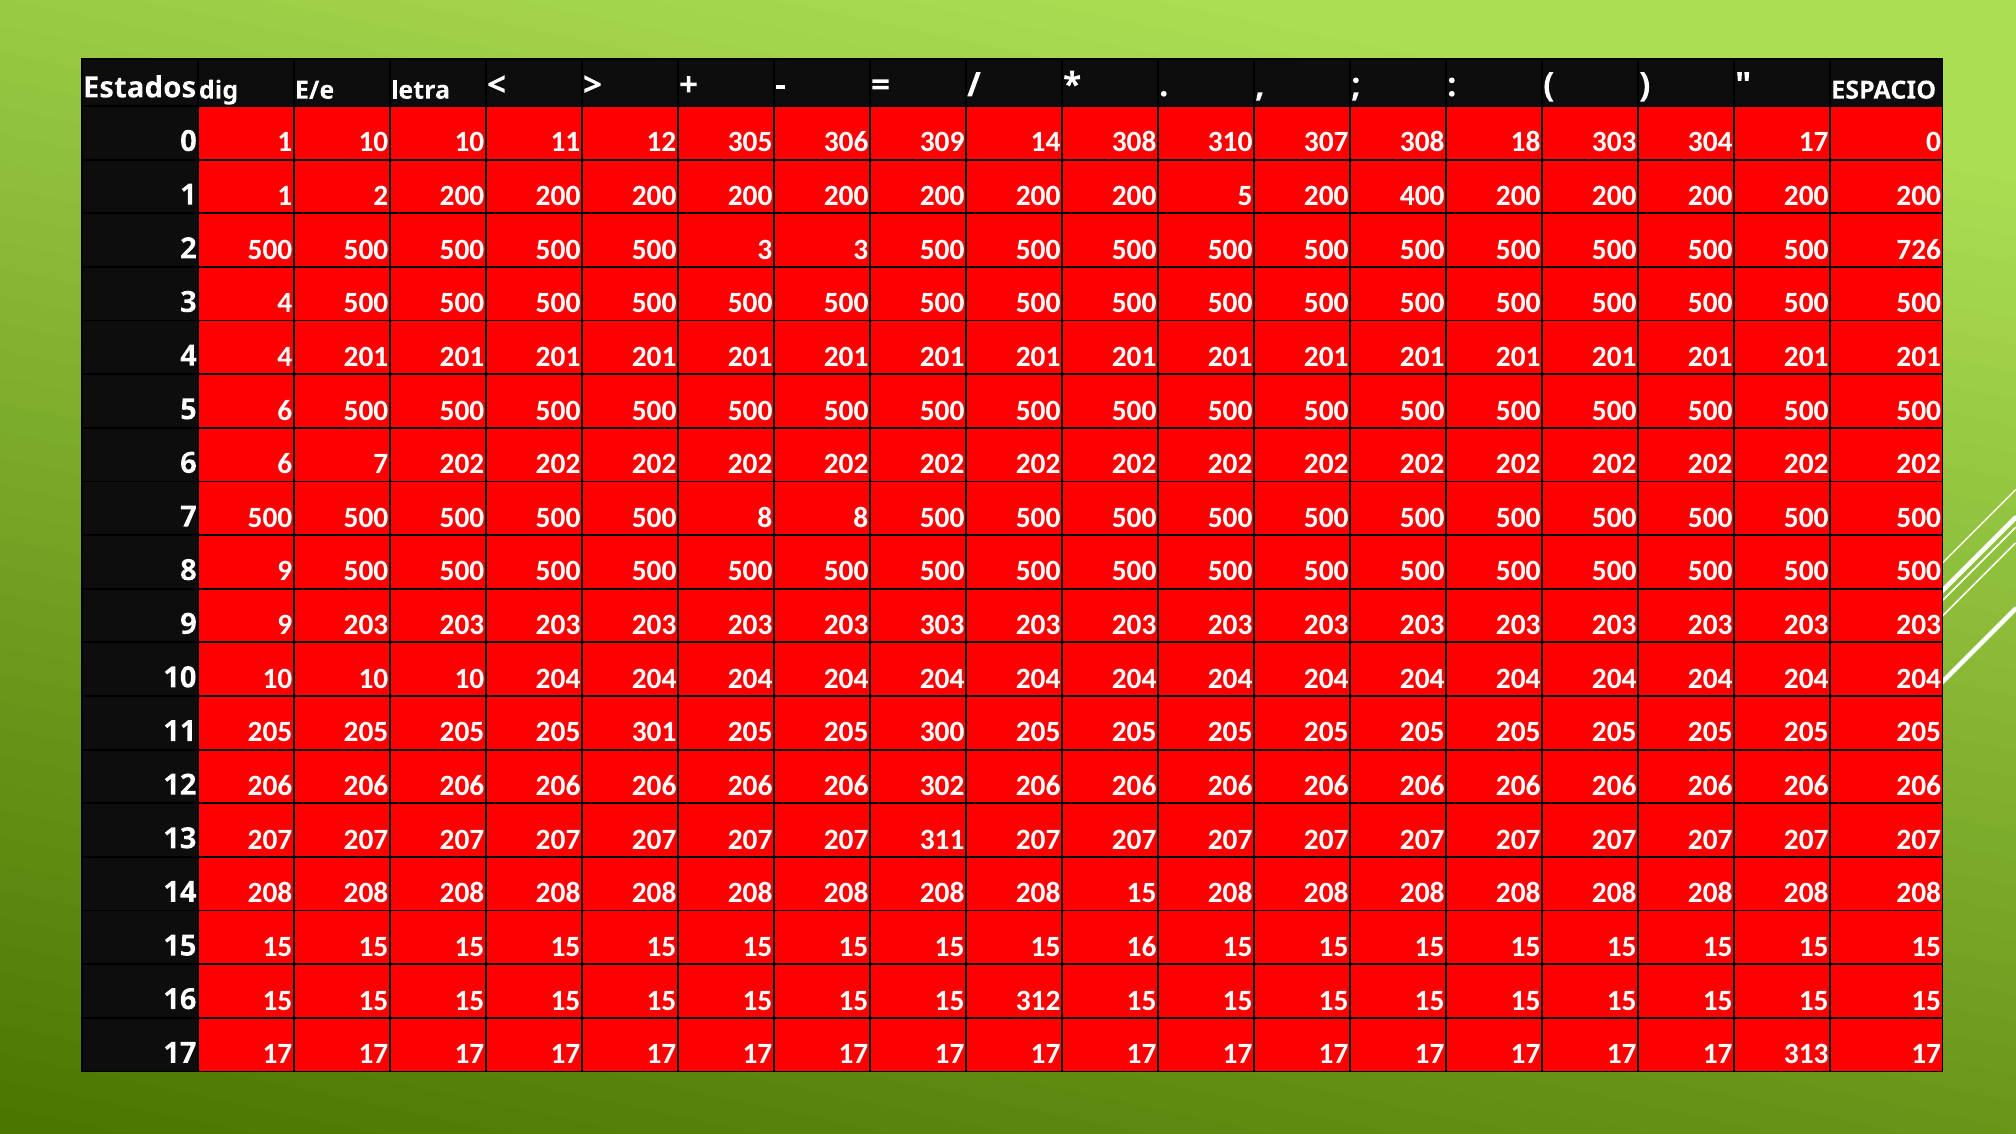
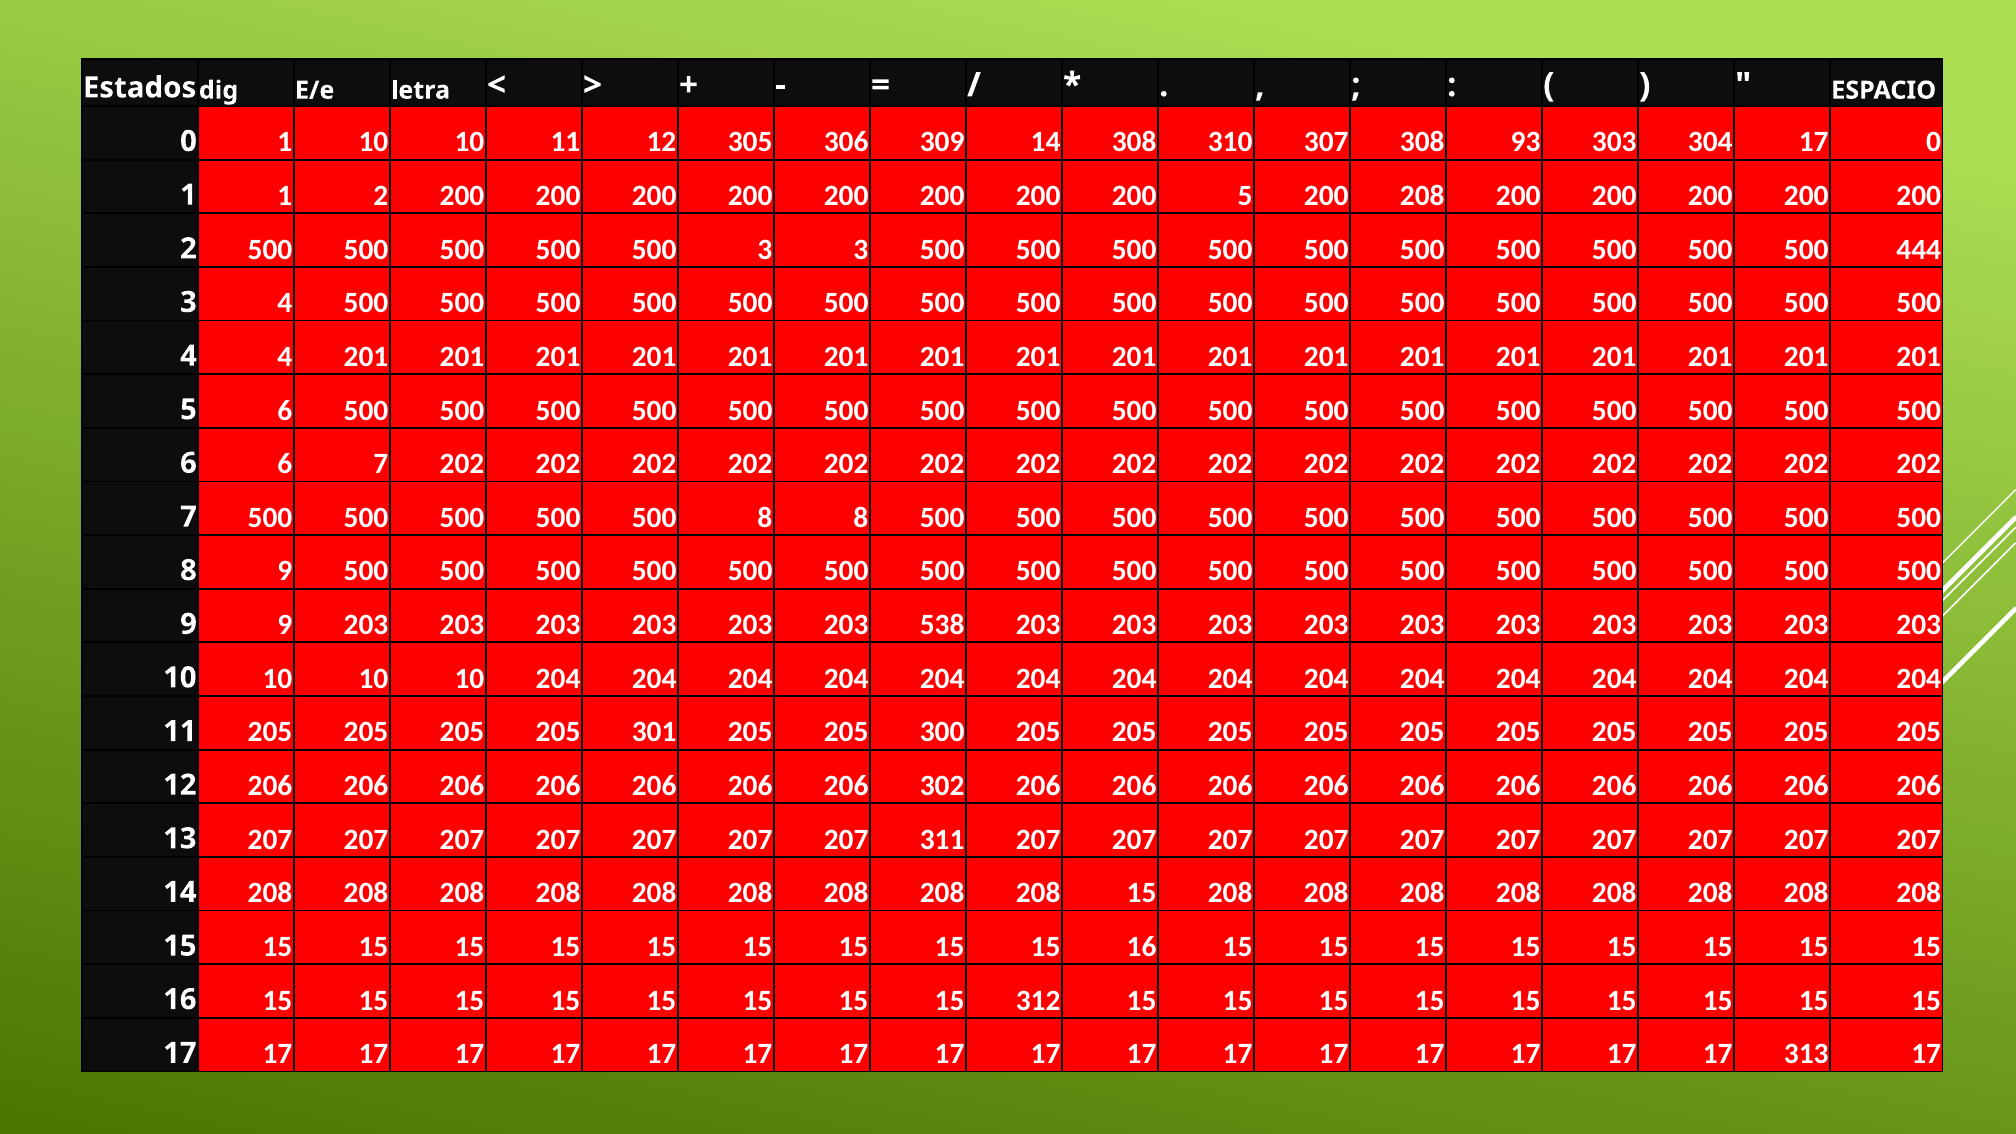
18: 18 -> 93
200 400: 400 -> 208
726: 726 -> 444
203 303: 303 -> 538
